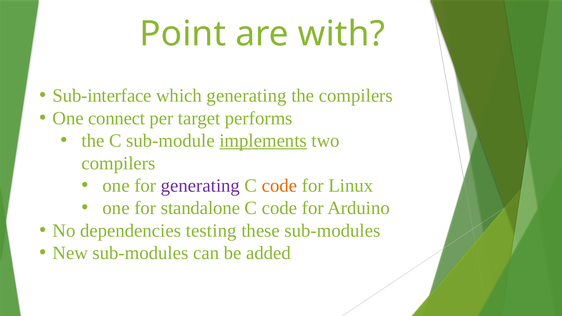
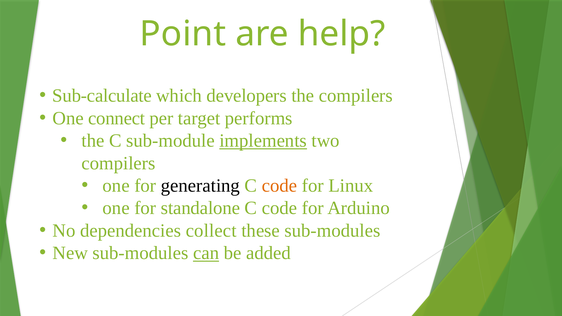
with: with -> help
Sub-interface: Sub-interface -> Sub-calculate
which generating: generating -> developers
generating at (200, 186) colour: purple -> black
testing: testing -> collect
can underline: none -> present
